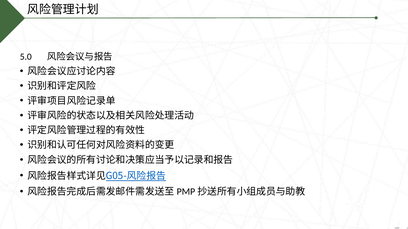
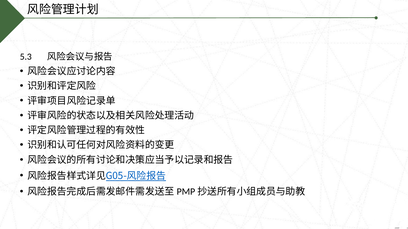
5.0: 5.0 -> 5.3
